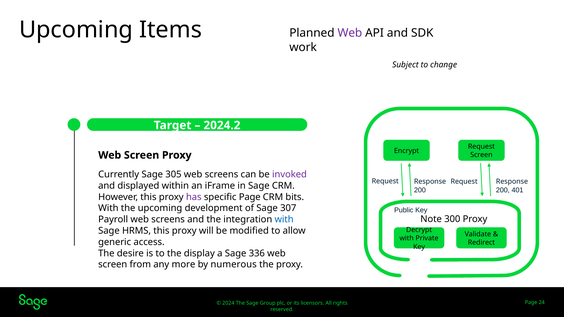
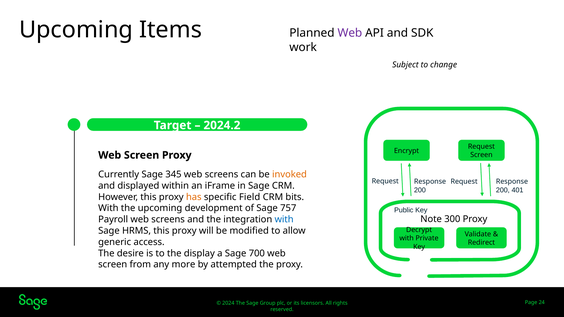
305: 305 -> 345
invoked colour: purple -> orange
has colour: purple -> orange
specific Page: Page -> Field
307: 307 -> 757
336: 336 -> 700
numerous: numerous -> attempted
